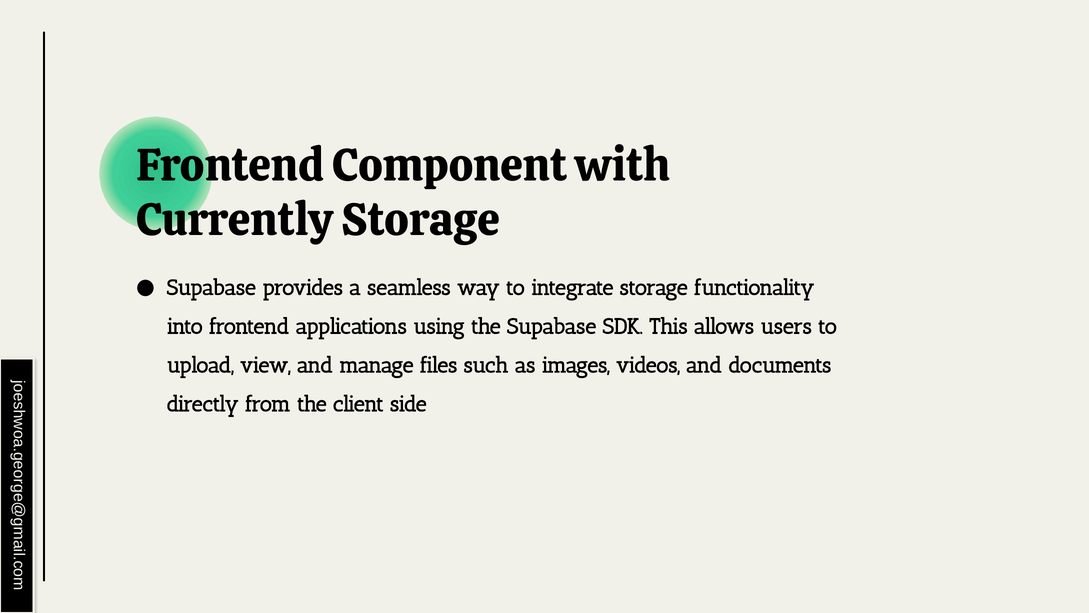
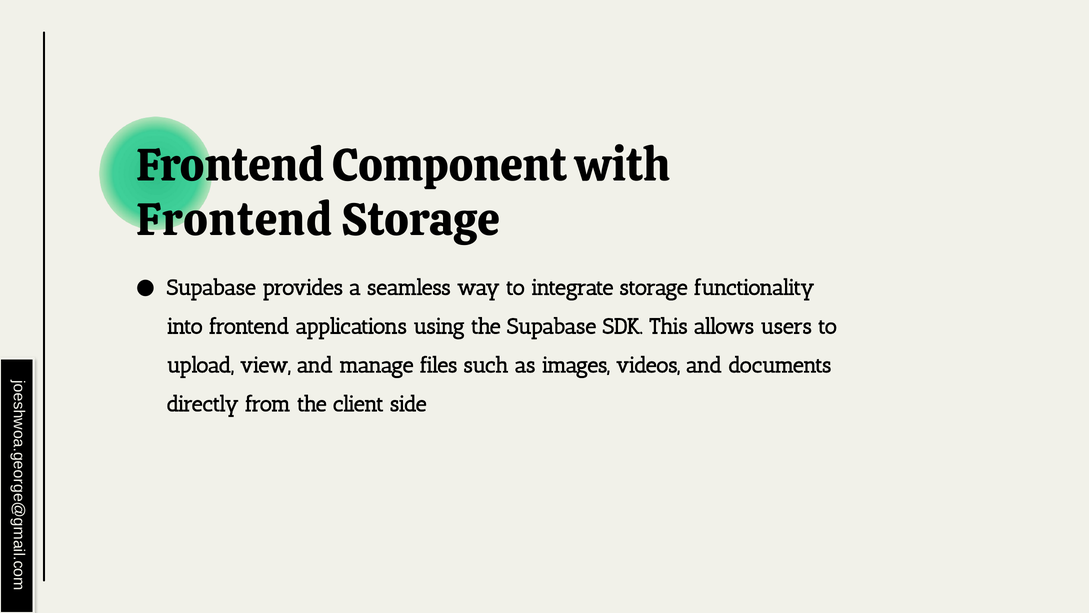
Currently at (234, 220): Currently -> Frontend
